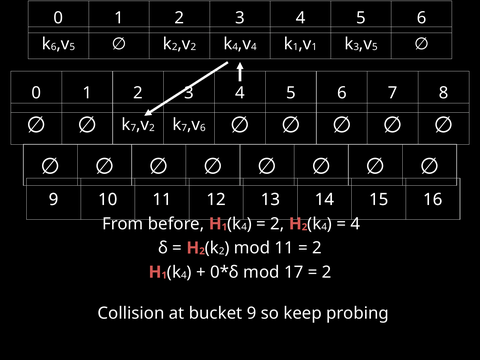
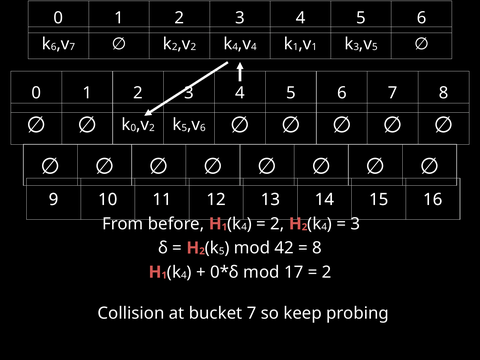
5 at (72, 47): 5 -> 7
7 at (133, 128): 7 -> 0
7 at (184, 128): 7 -> 5
4 at (355, 224): 4 -> 3
2 at (222, 251): 2 -> 5
mod 11: 11 -> 42
2 at (317, 248): 2 -> 8
bucket 9: 9 -> 7
